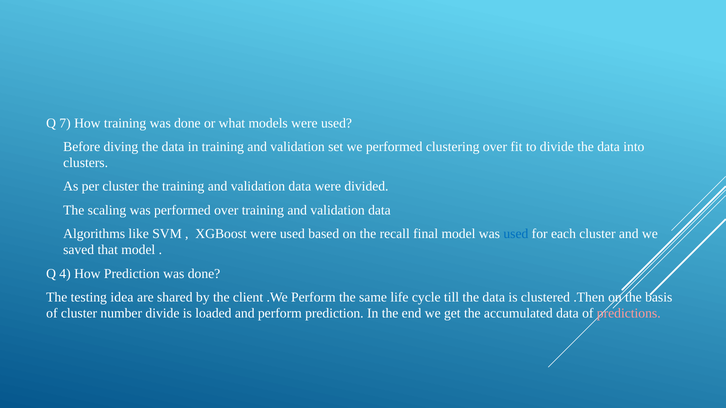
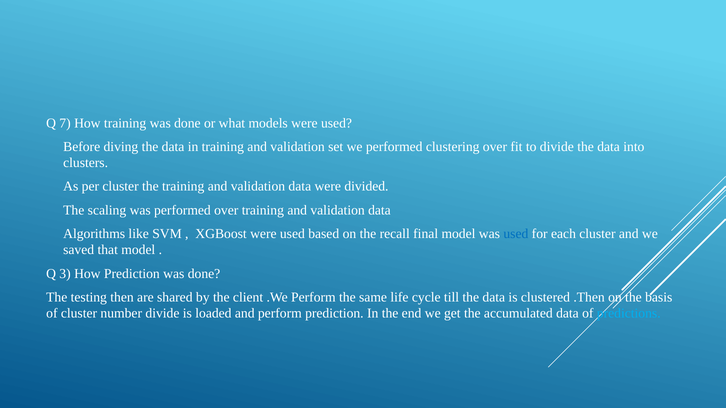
4: 4 -> 3
idea: idea -> then
predictions colour: pink -> light blue
